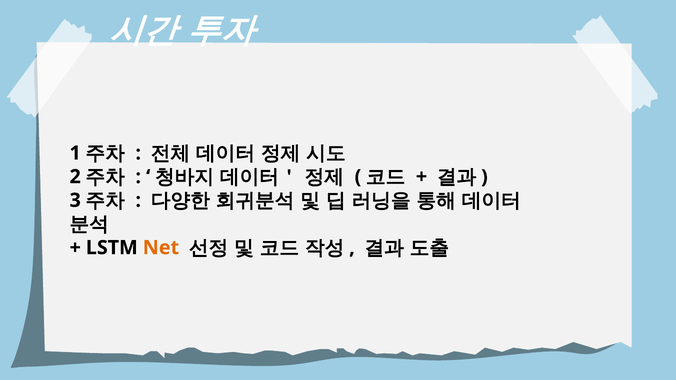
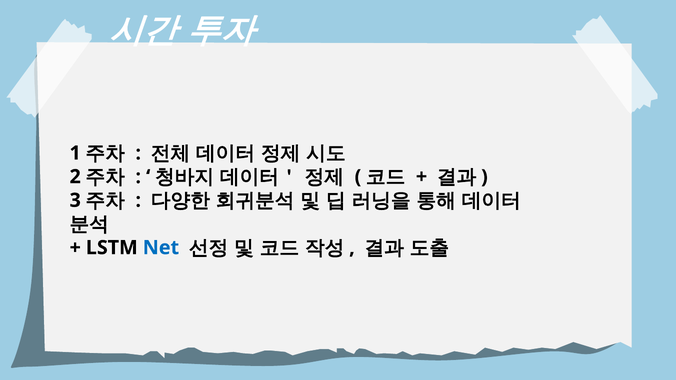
Net colour: orange -> blue
